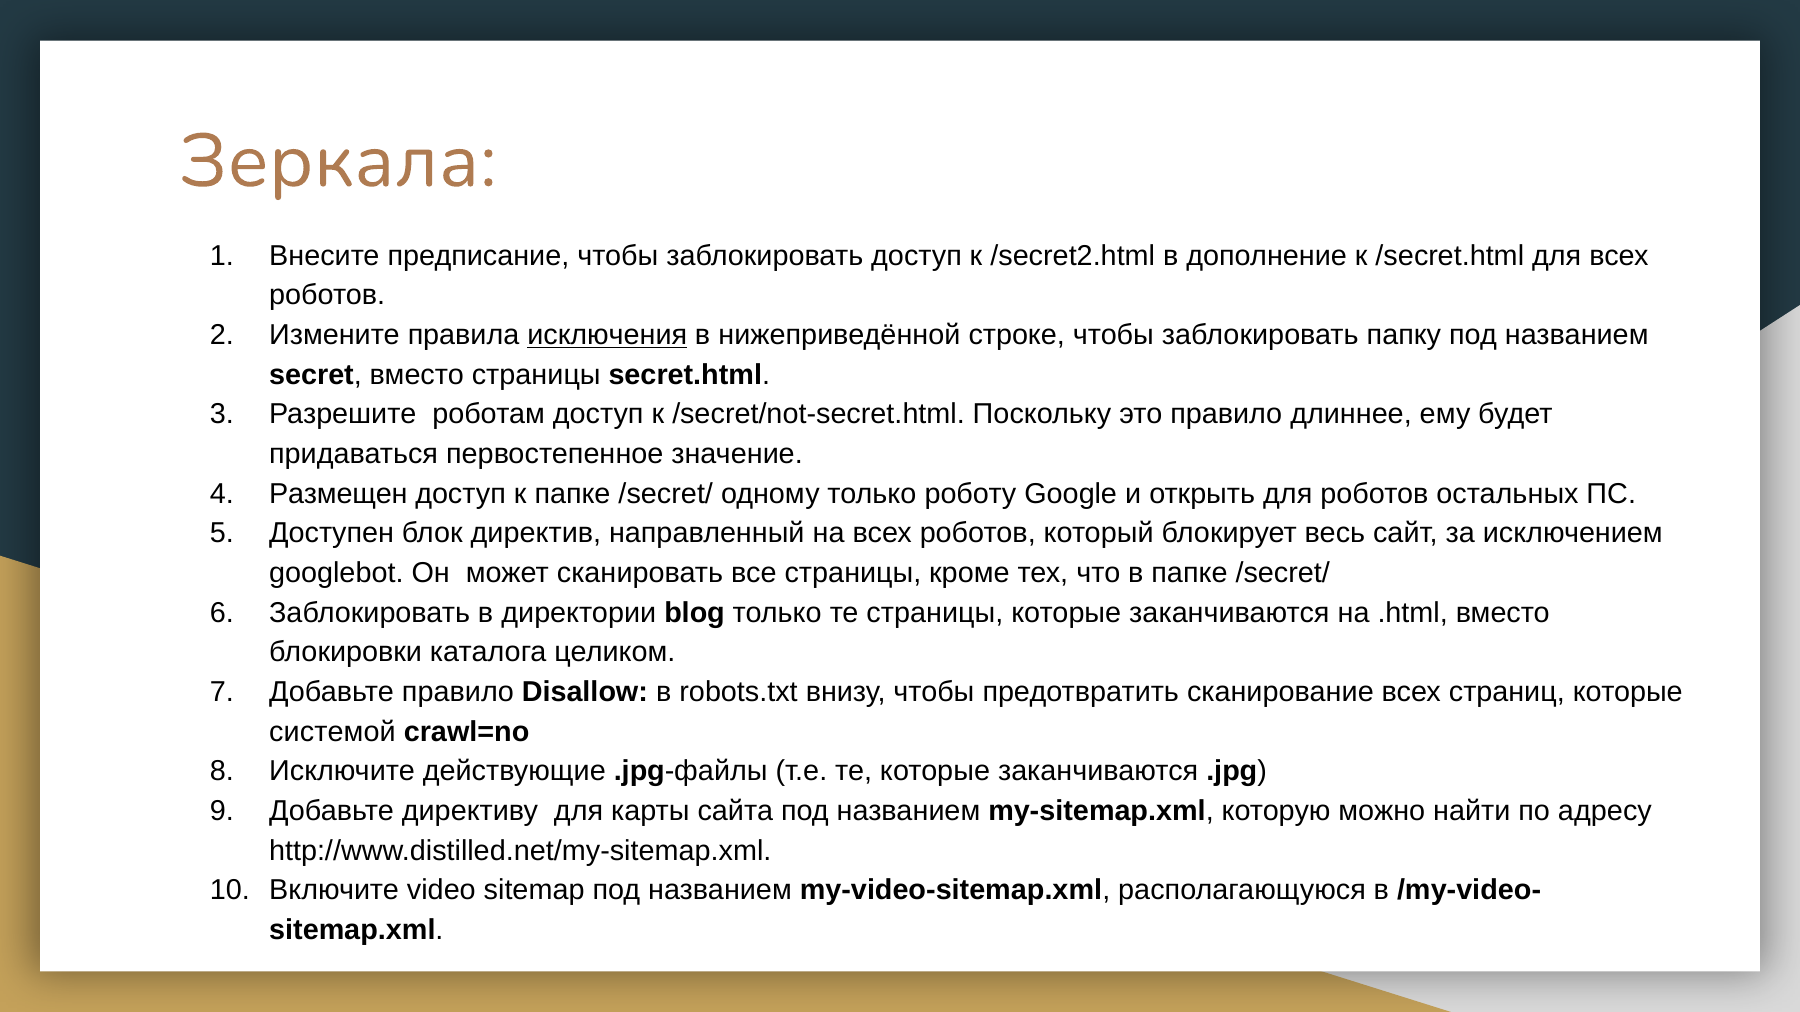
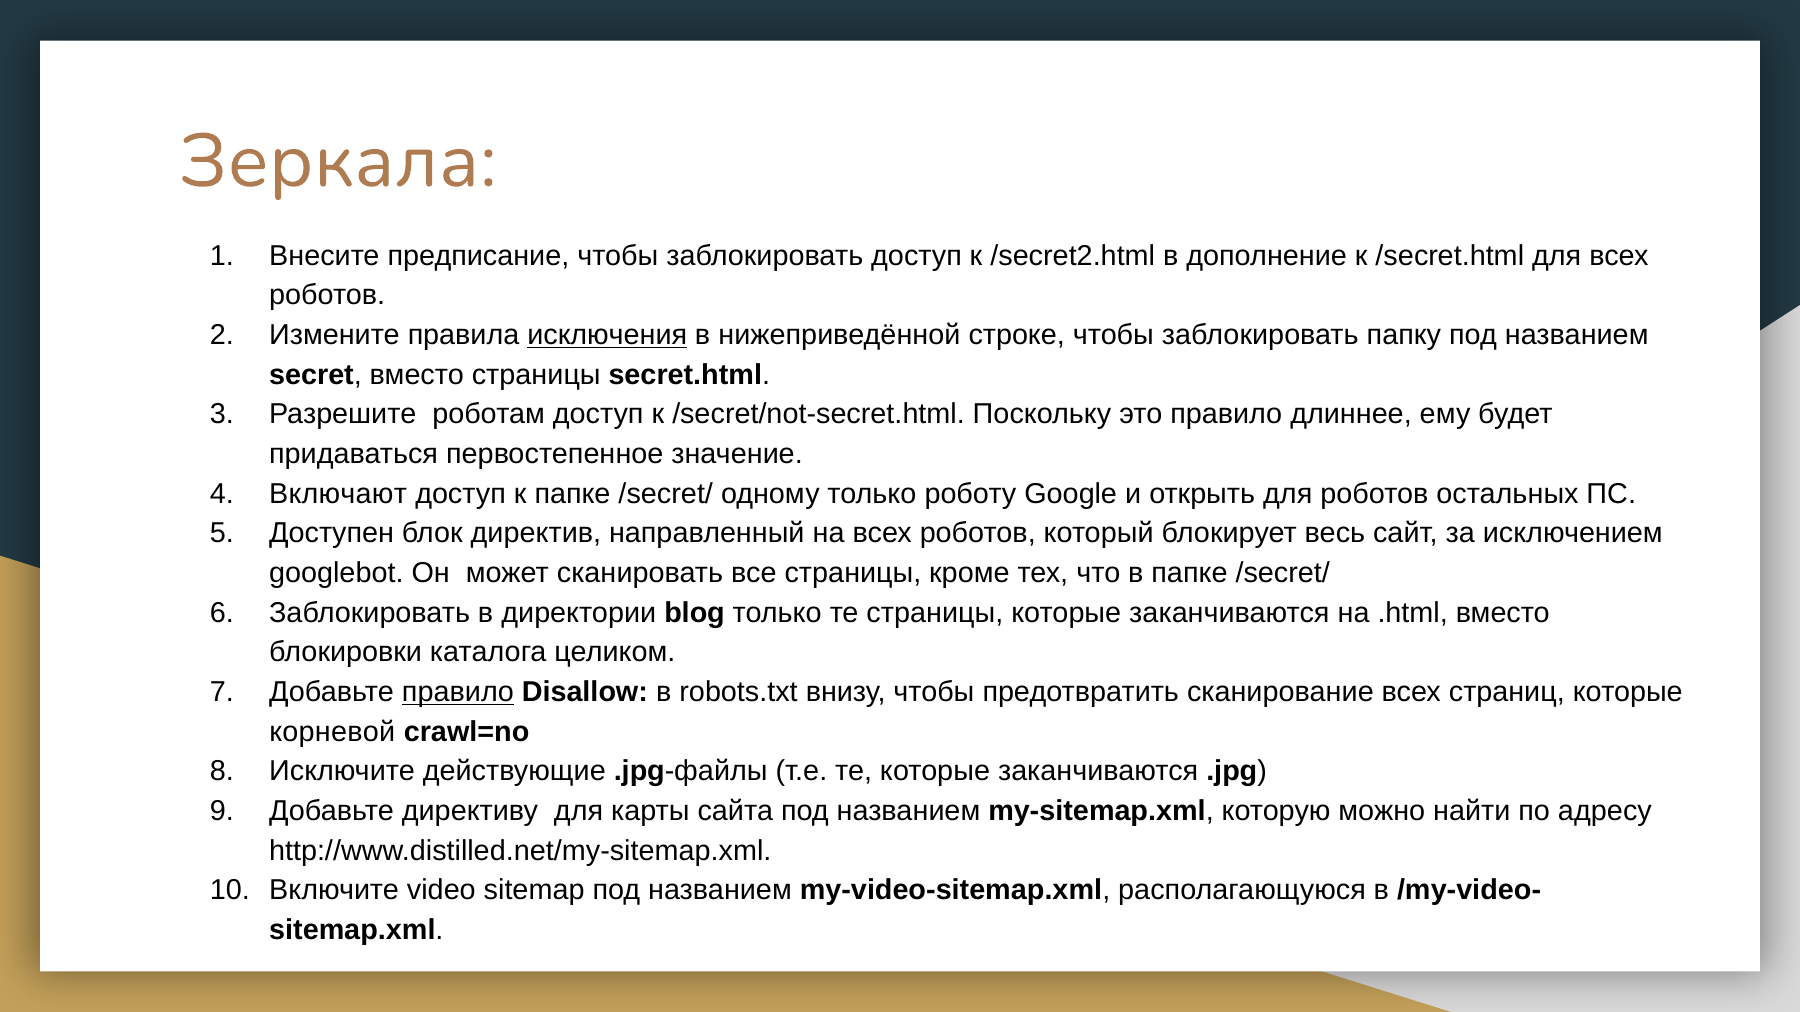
Размещен: Размещен -> Включают
правило at (458, 692) underline: none -> present
системой: системой -> корневой
